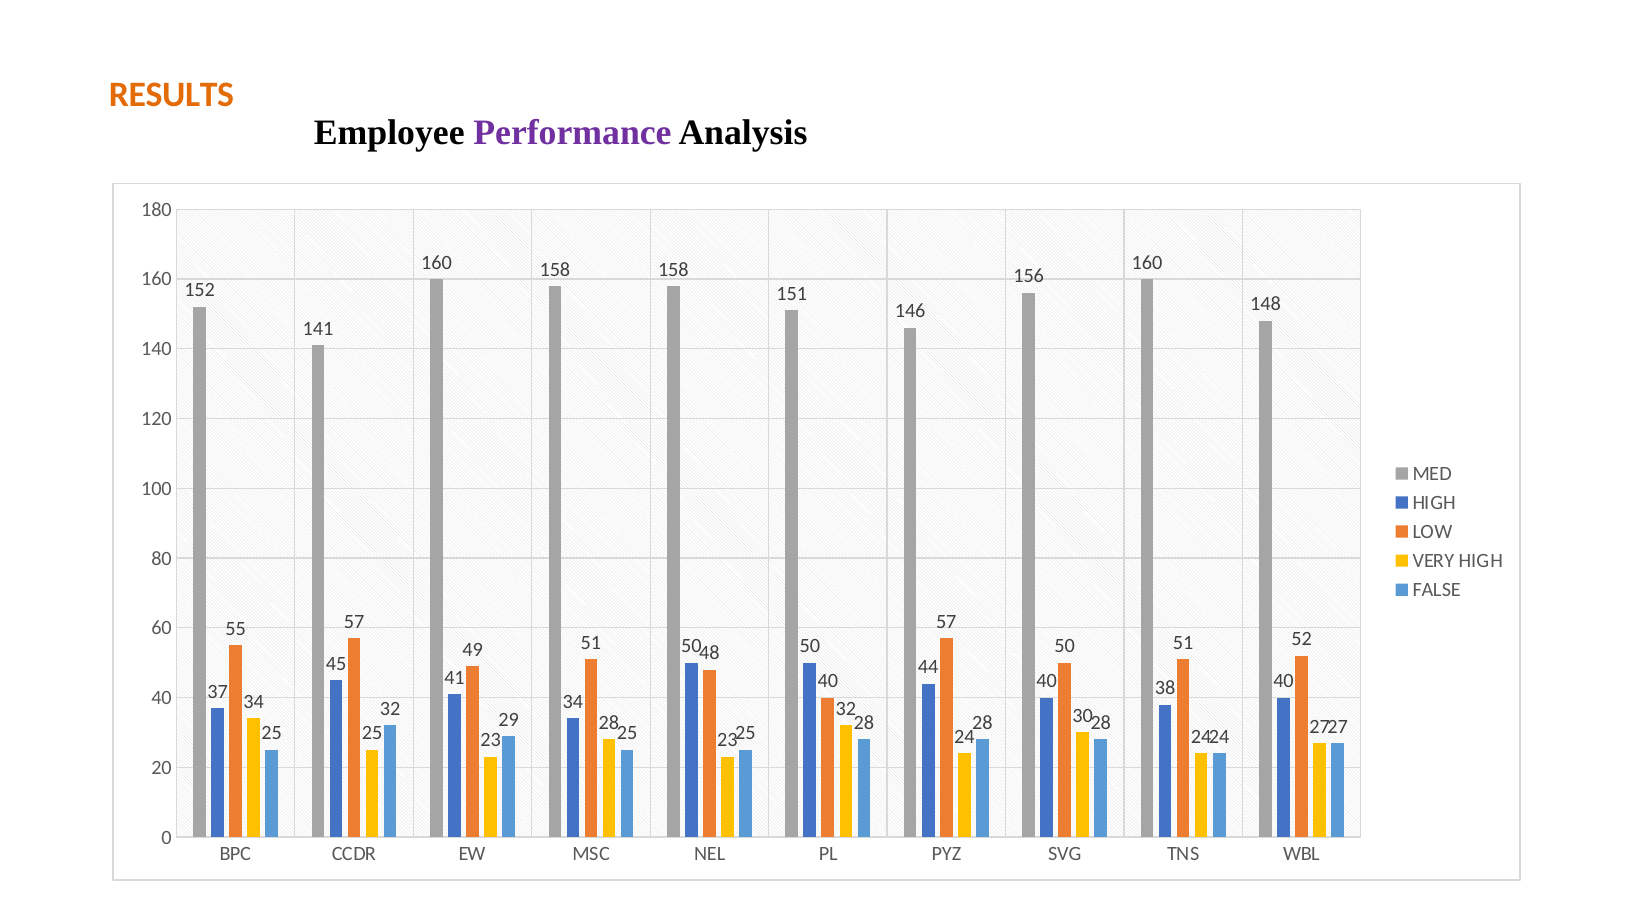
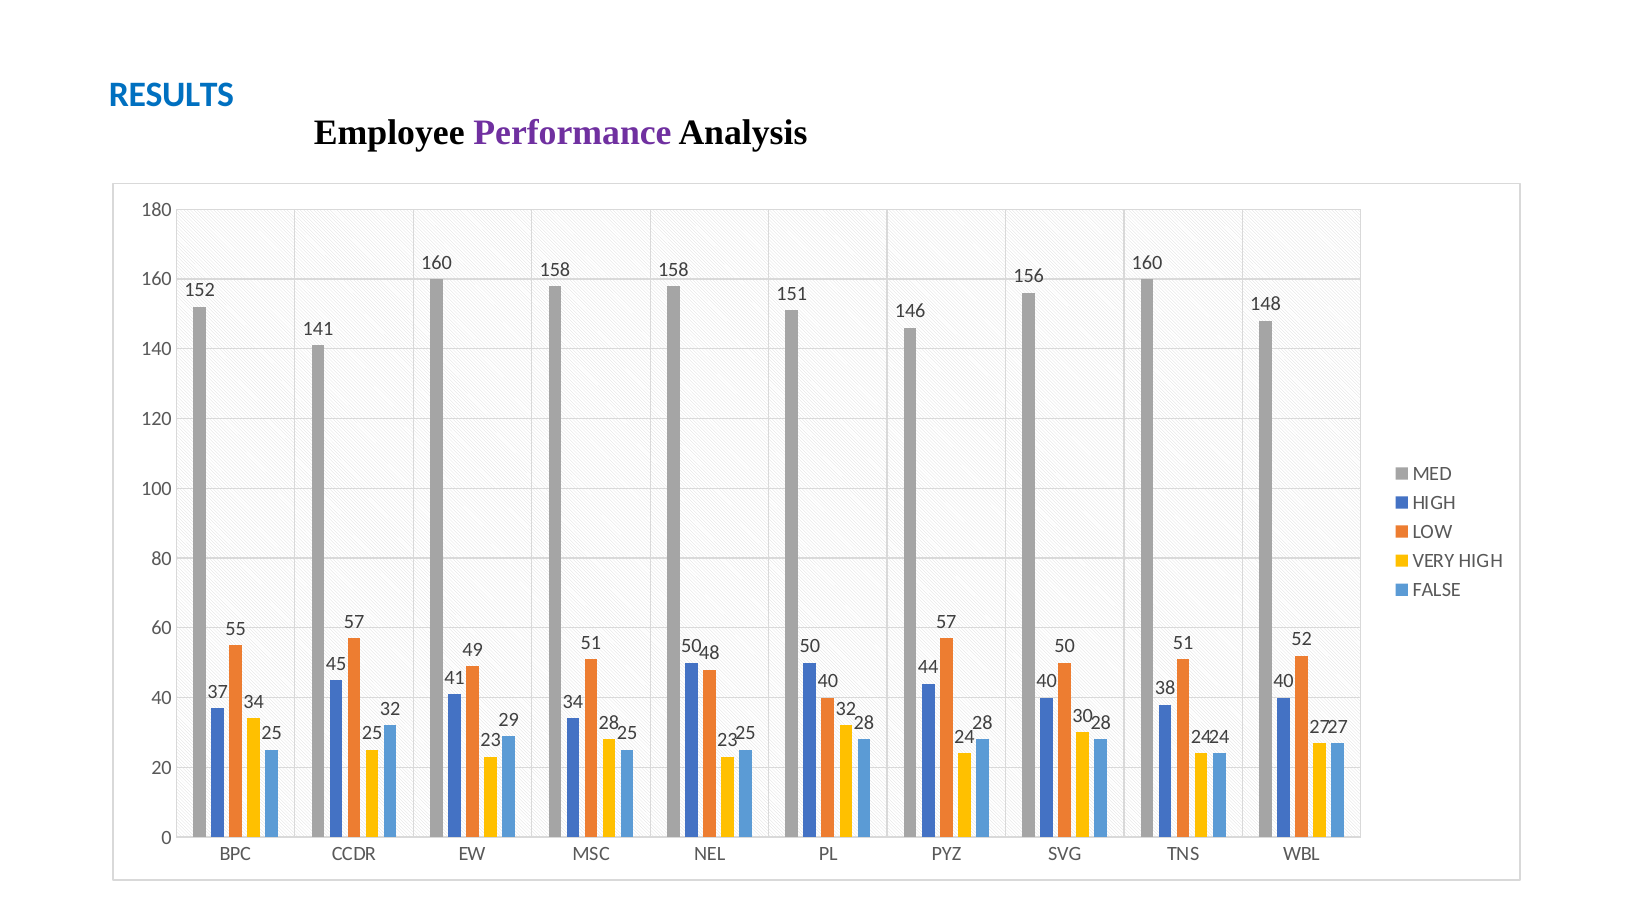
RESULTS colour: orange -> blue
